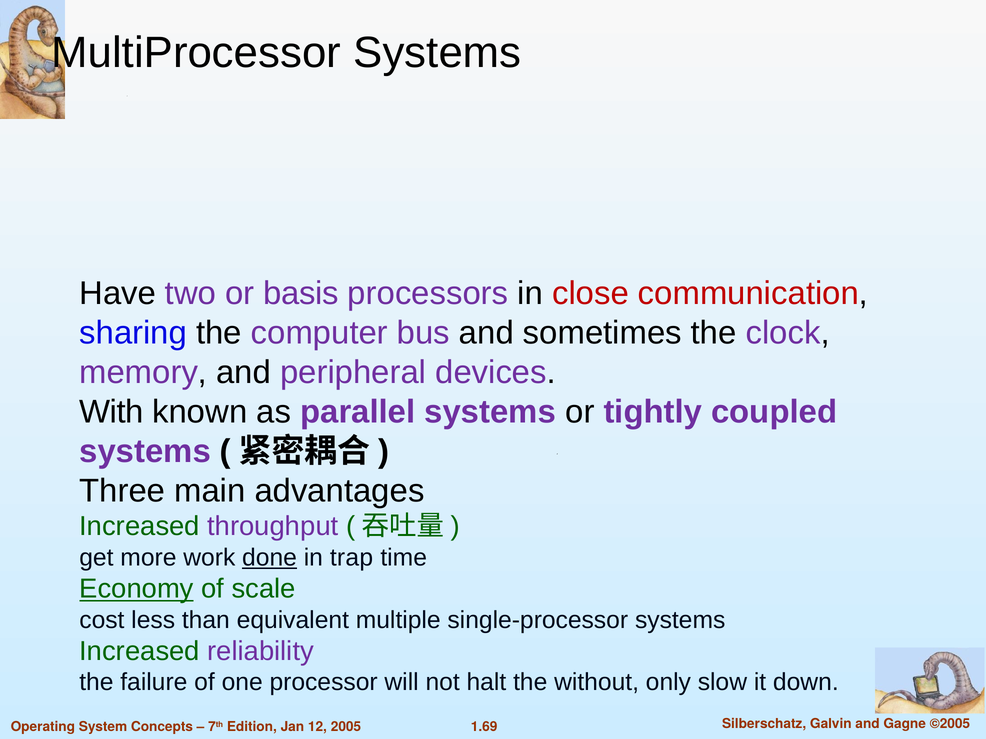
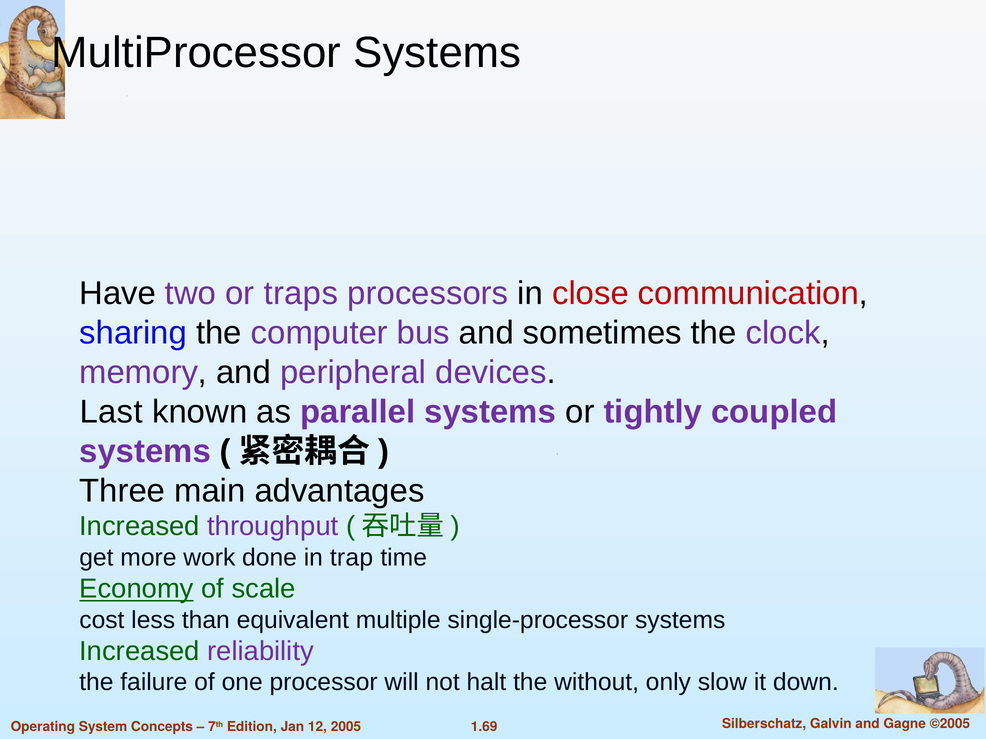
basis: basis -> traps
With: With -> Last
done underline: present -> none
